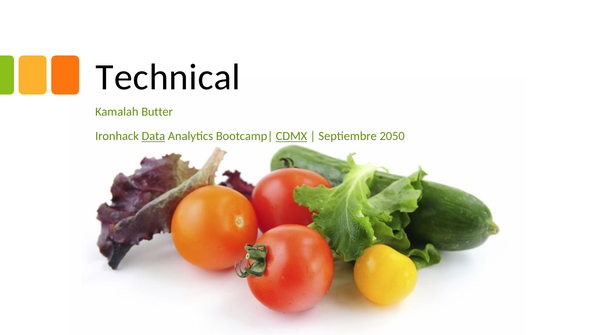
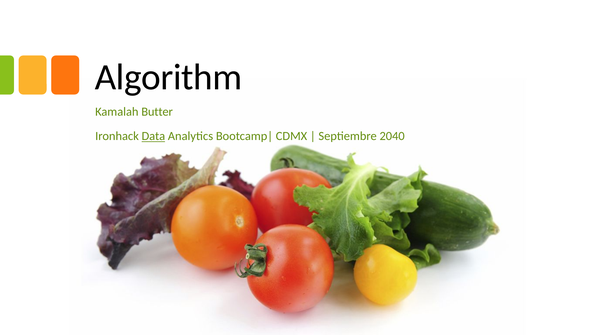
Technical: Technical -> Algorithm
CDMX underline: present -> none
2050: 2050 -> 2040
